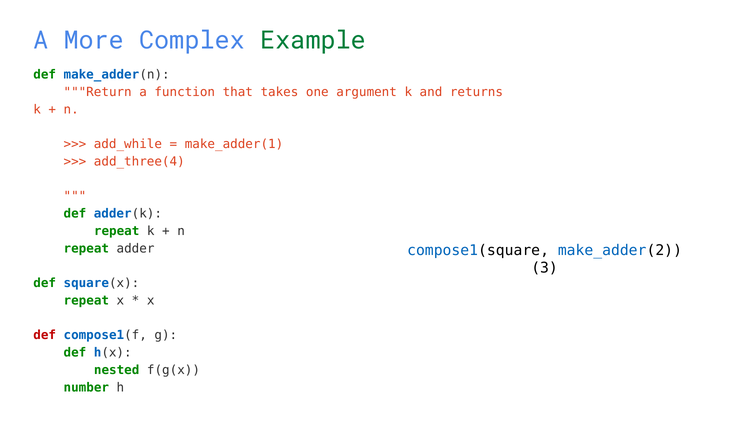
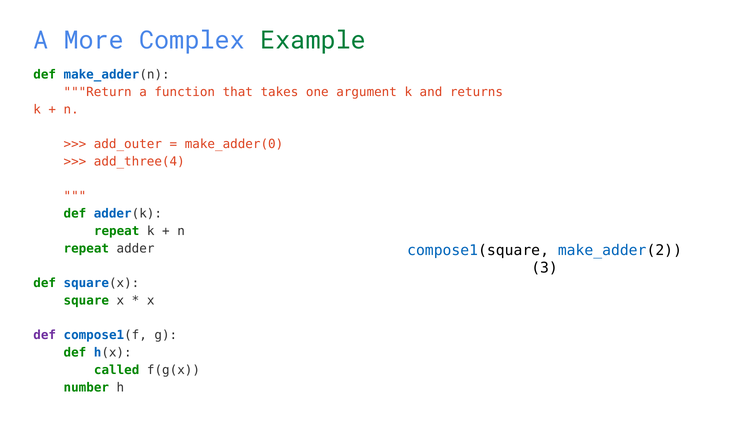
add_while: add_while -> add_outer
make_adder(1: make_adder(1 -> make_adder(0
repeat at (86, 301): repeat -> square
def at (45, 335) colour: red -> purple
nested: nested -> called
